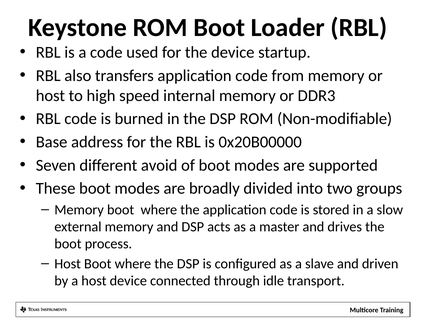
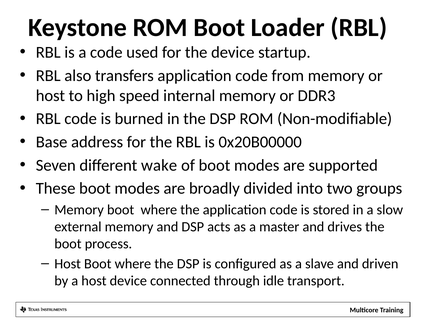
avoid: avoid -> wake
